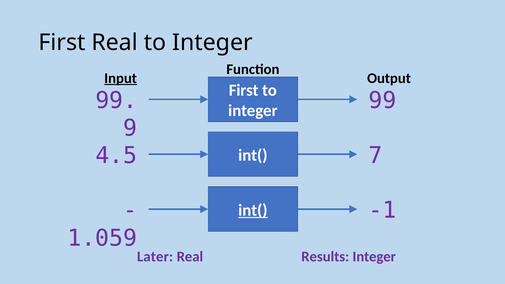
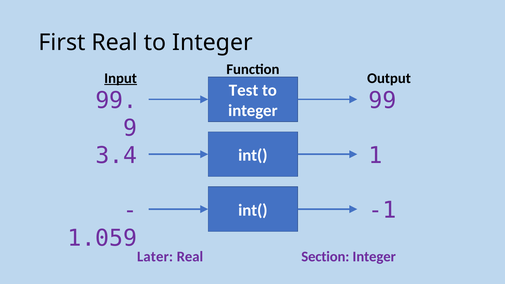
First at (244, 90): First -> Test
4.5: 4.5 -> 3.4
7: 7 -> 1
int( at (253, 210) underline: present -> none
Results: Results -> Section
